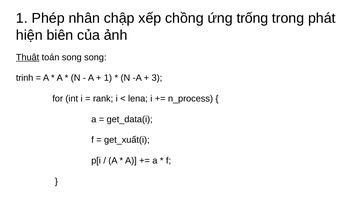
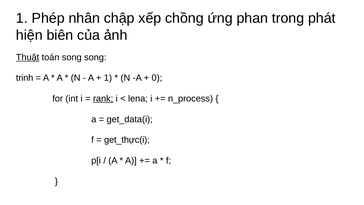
trống: trống -> phan
3: 3 -> 0
rank underline: none -> present
get_xuất(i: get_xuất(i -> get_thực(i
